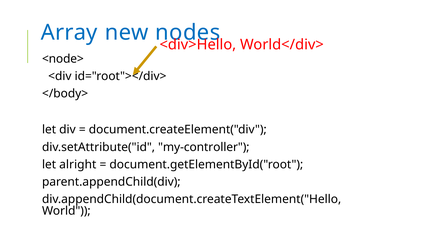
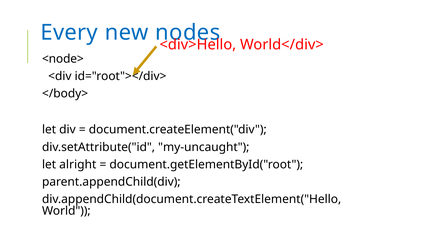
Array: Array -> Every
my-controller: my-controller -> my-uncaught
